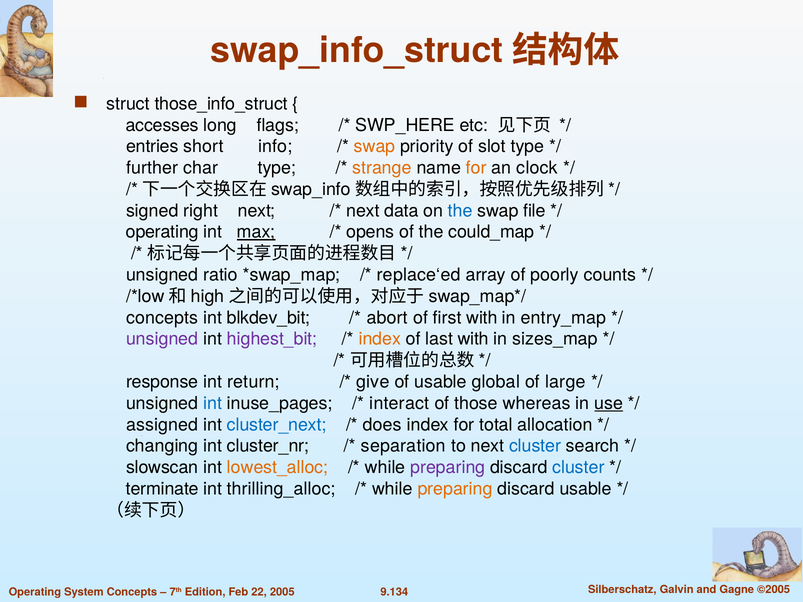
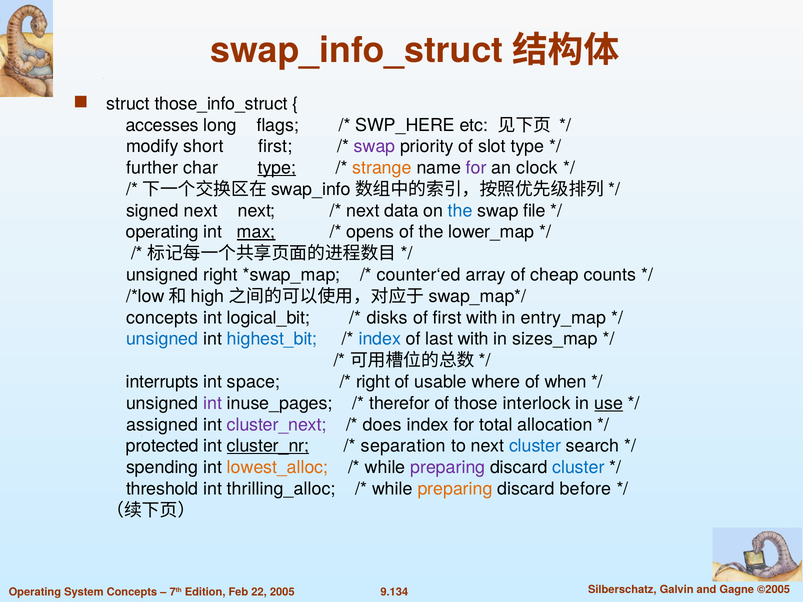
entries: entries -> modify
short info: info -> first
swap at (375, 147) colour: orange -> purple
type at (277, 168) underline: none -> present
for at (476, 168) colour: orange -> purple
signed right: right -> next
could_map: could_map -> lower_map
unsigned ratio: ratio -> right
replace‘ed: replace‘ed -> counter‘ed
poorly: poorly -> cheap
blkdev_bit: blkdev_bit -> logical_bit
abort: abort -> disks
unsigned at (162, 339) colour: purple -> blue
highest_bit colour: purple -> blue
index at (380, 339) colour: orange -> blue
response: response -> interrupts
return: return -> space
give at (373, 382): give -> right
global: global -> where
large: large -> when
int at (213, 403) colour: blue -> purple
interact: interact -> therefor
whereas: whereas -> interlock
cluster_next colour: blue -> purple
changing: changing -> protected
cluster_nr underline: none -> present
slowscan: slowscan -> spending
terminate: terminate -> threshold
discard usable: usable -> before
